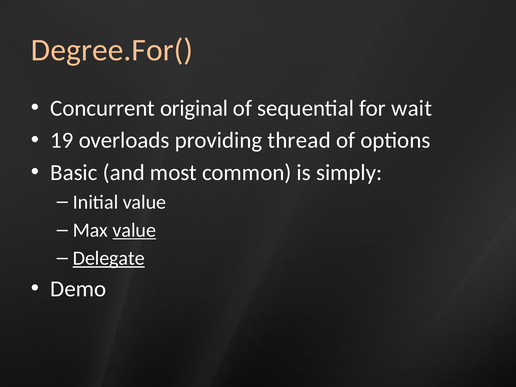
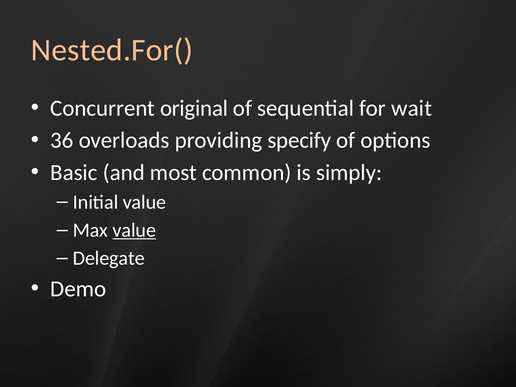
Degree.For(: Degree.For( -> Nested.For(
19: 19 -> 36
thread: thread -> specify
Delegate underline: present -> none
